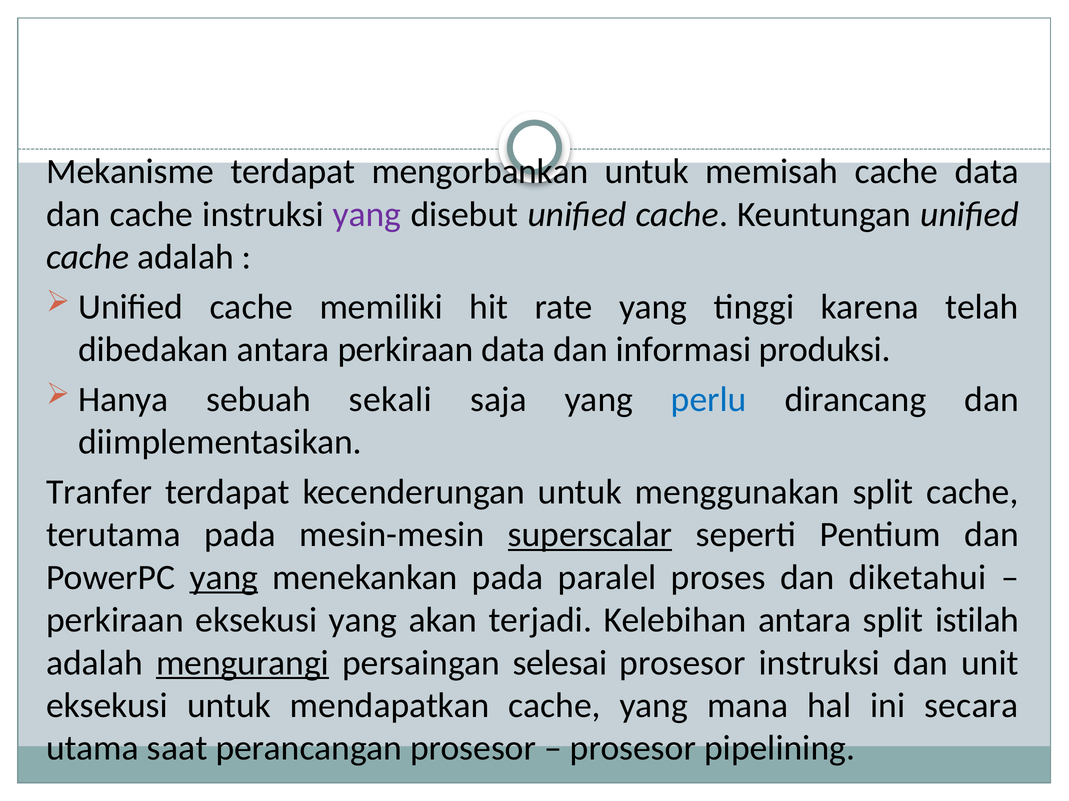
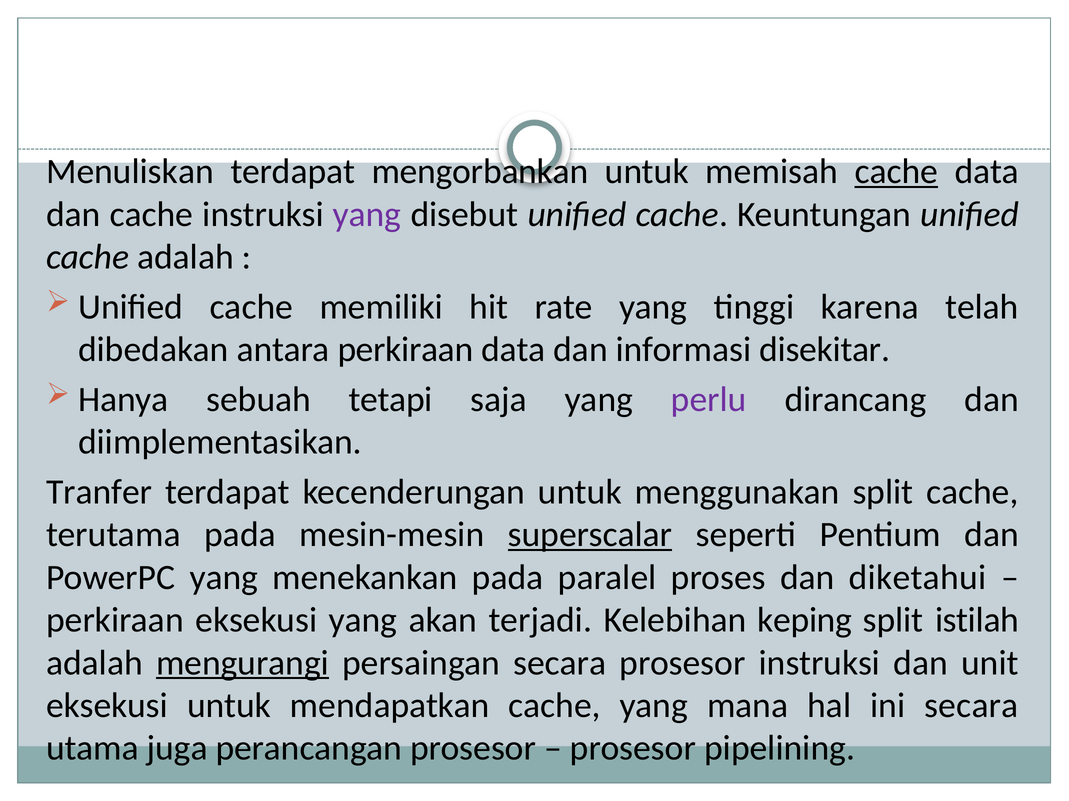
Mekanisme: Mekanisme -> Menuliskan
cache at (896, 172) underline: none -> present
produksi: produksi -> disekitar
sekali: sekali -> tetapi
perlu colour: blue -> purple
yang at (224, 578) underline: present -> none
Kelebihan antara: antara -> keping
persaingan selesai: selesai -> secara
saat: saat -> juga
